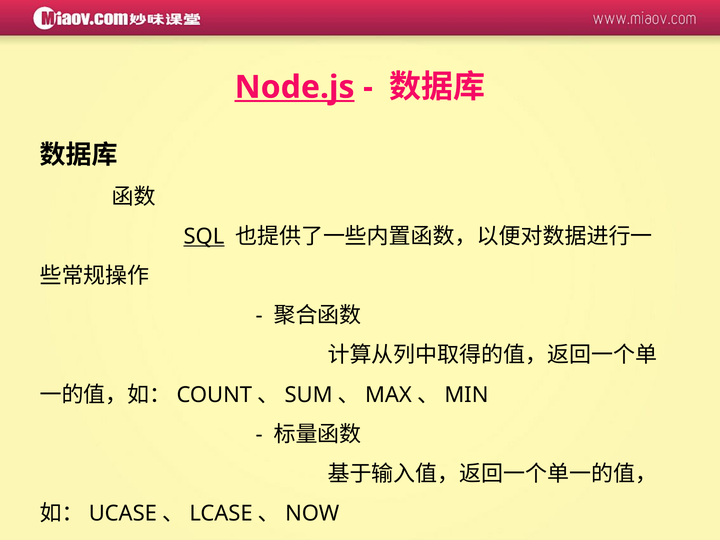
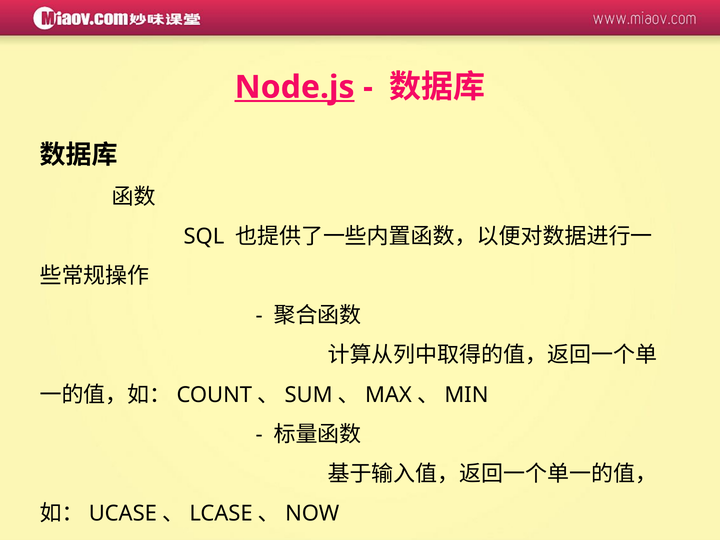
SQL underline: present -> none
